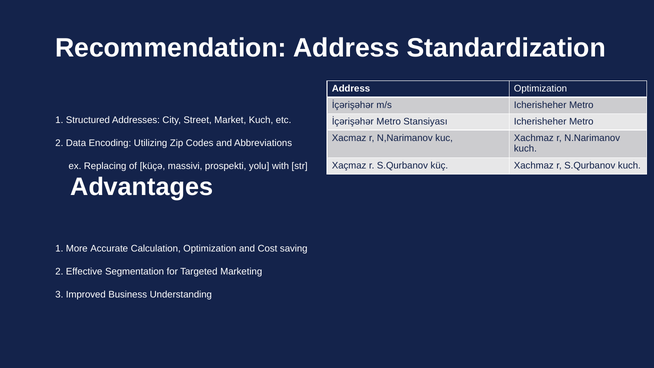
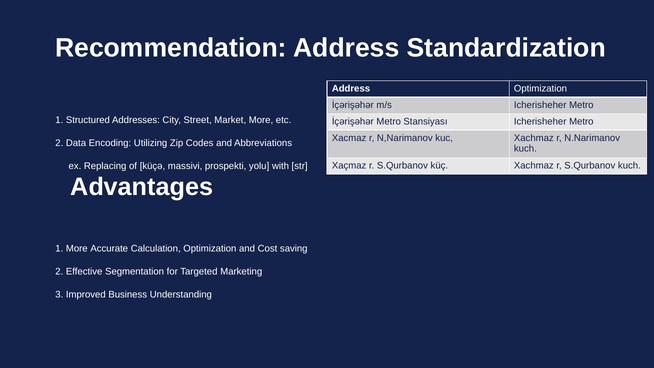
Market Kuch: Kuch -> More
